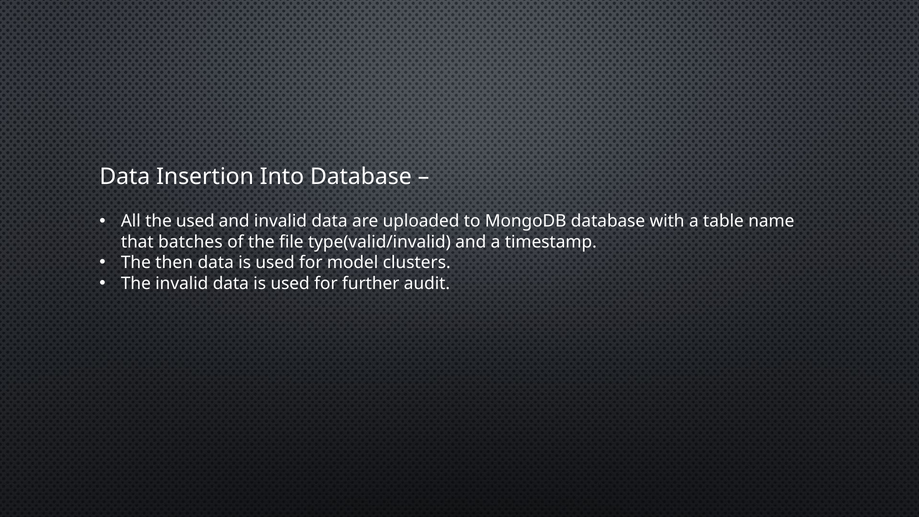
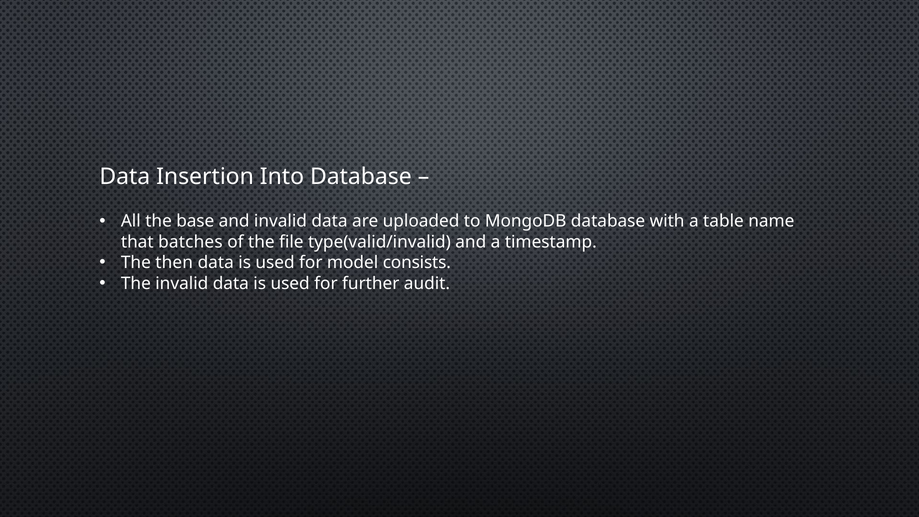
the used: used -> base
clusters: clusters -> consists
